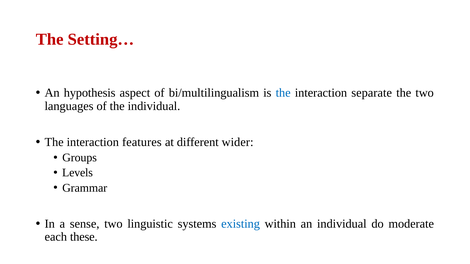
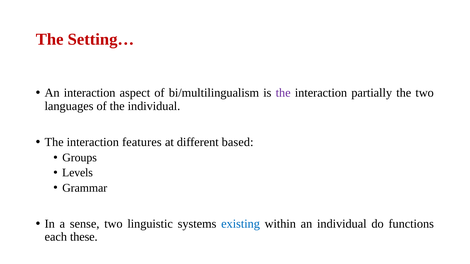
An hypothesis: hypothesis -> interaction
the at (283, 93) colour: blue -> purple
separate: separate -> partially
wider: wider -> based
moderate: moderate -> functions
